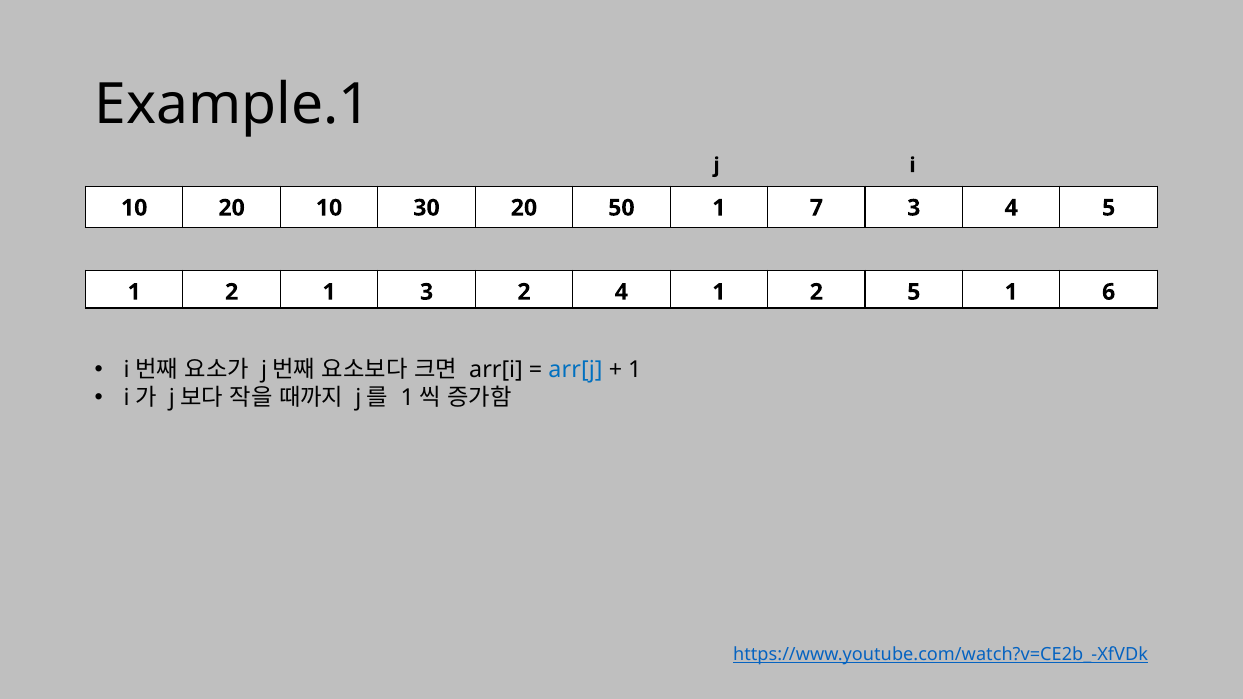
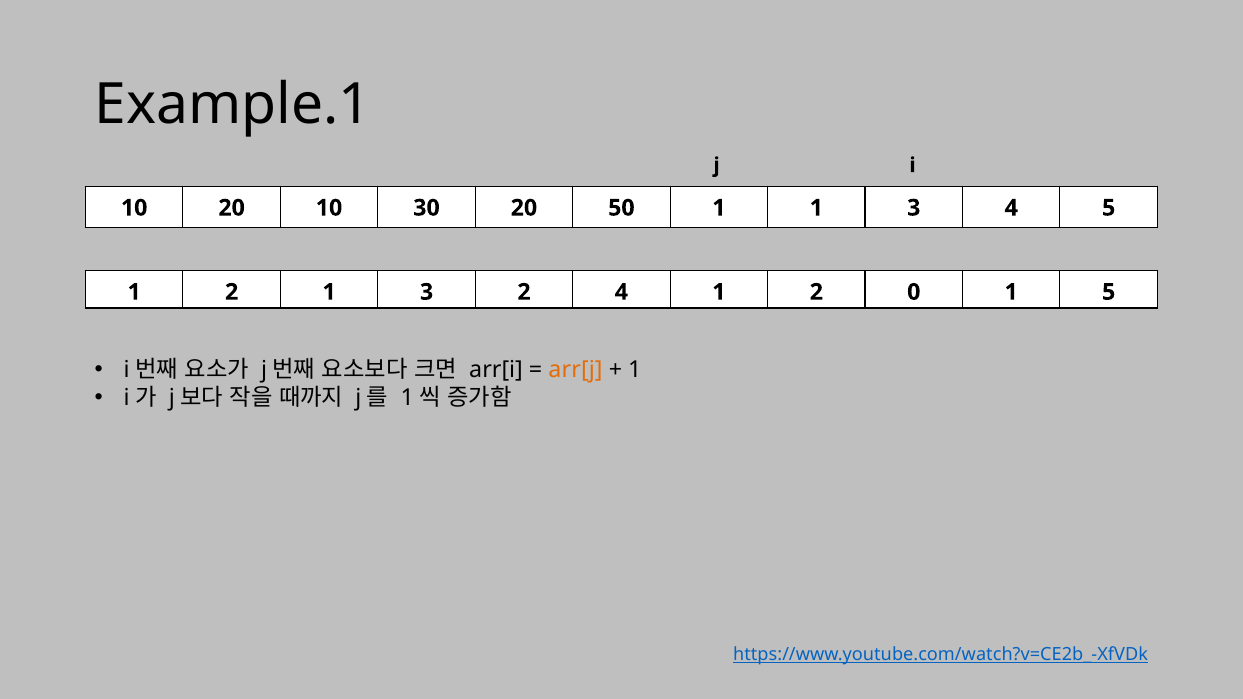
1 7: 7 -> 1
2 5: 5 -> 0
1 6: 6 -> 5
arr[j colour: blue -> orange
